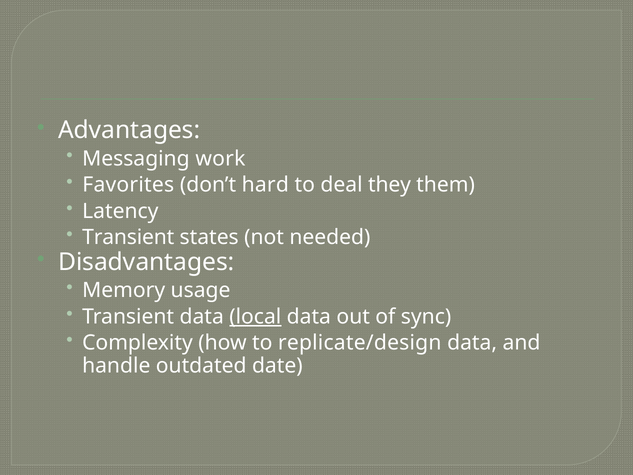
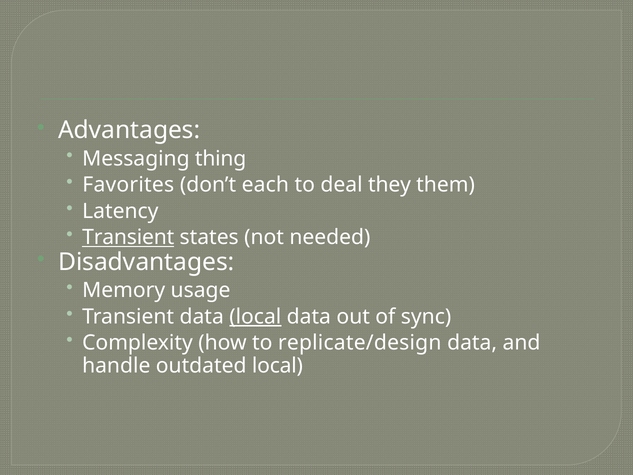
work: work -> thing
hard: hard -> each
Transient at (128, 237) underline: none -> present
outdated date: date -> local
